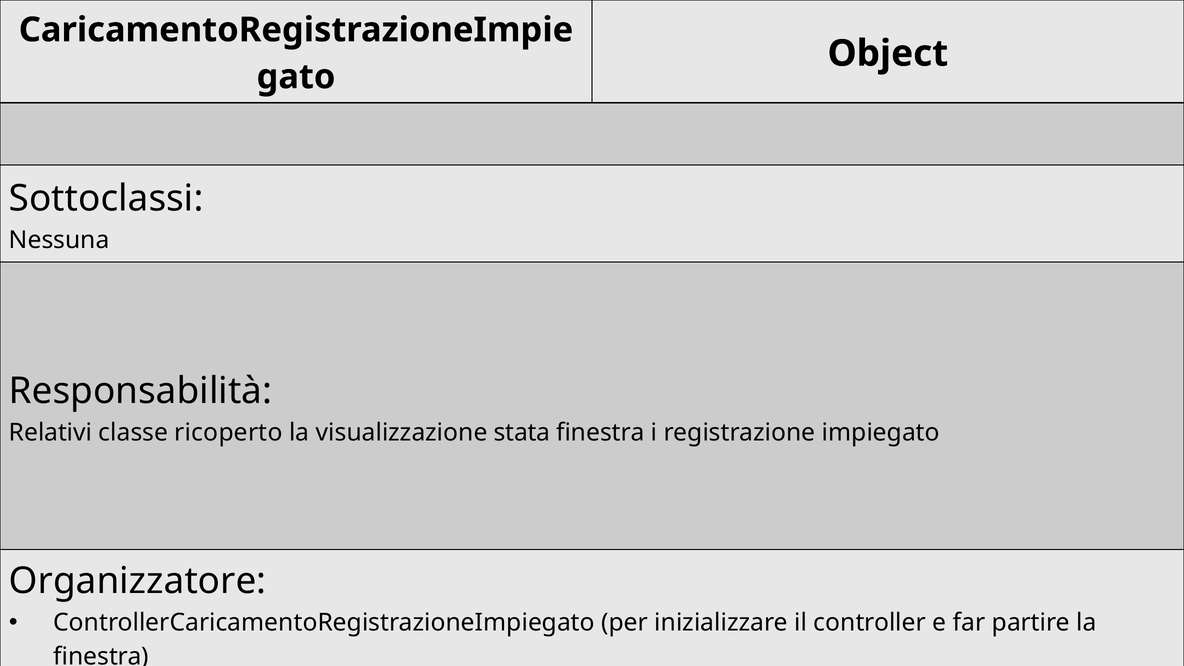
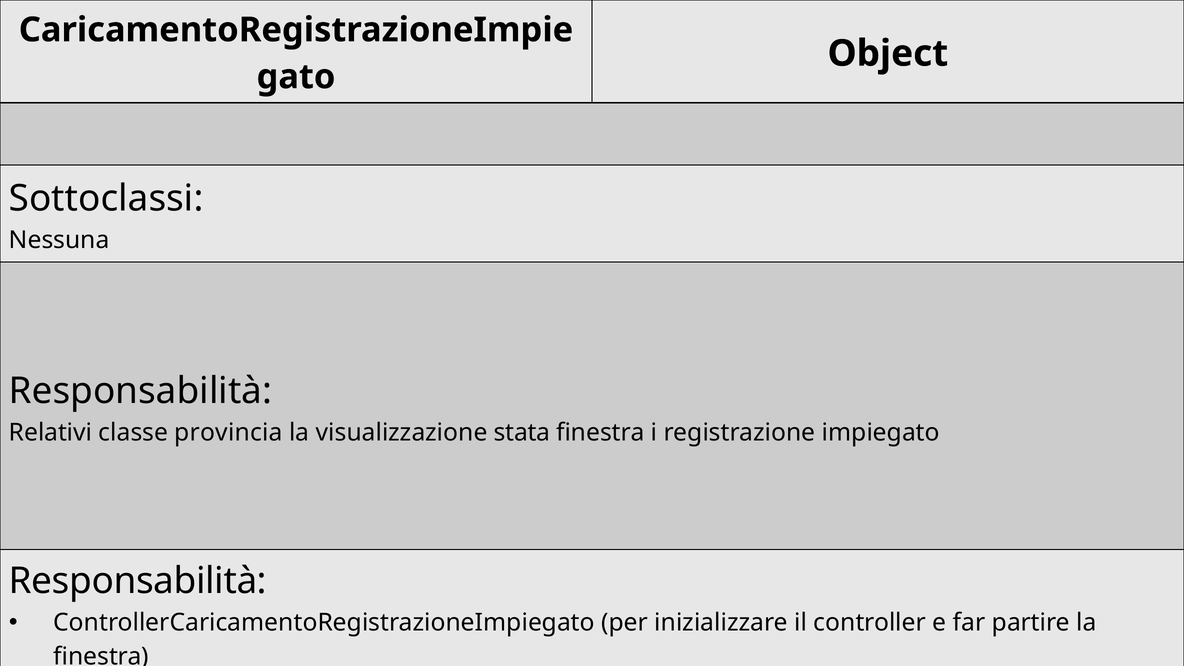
ricoperto: ricoperto -> provincia
Organizzatore at (138, 581): Organizzatore -> Responsabilità
